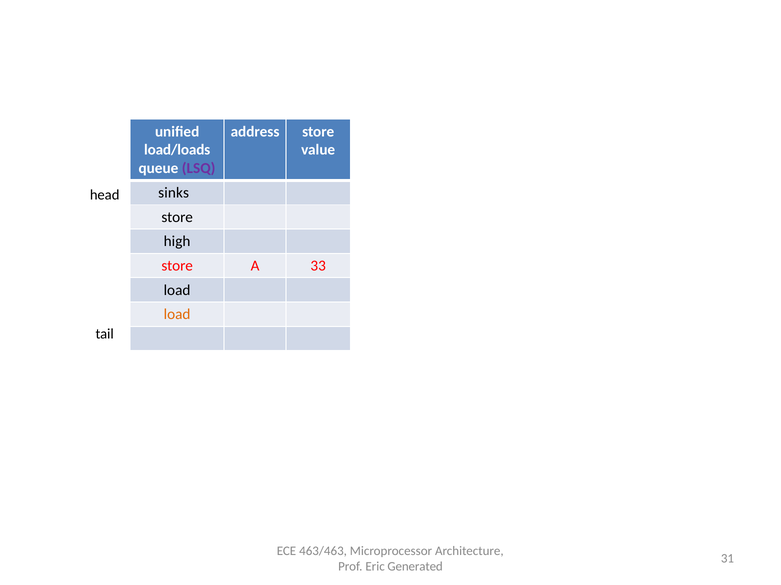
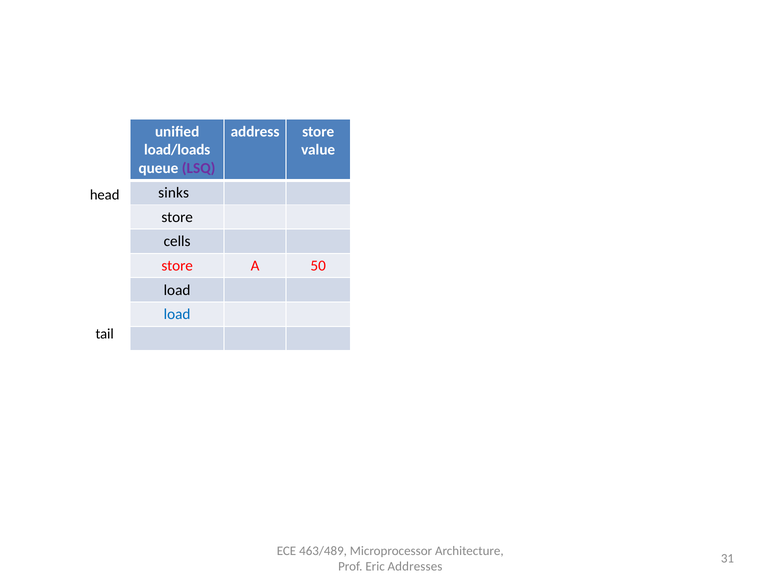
high: high -> cells
33: 33 -> 50
load at (177, 315) colour: orange -> blue
463/463: 463/463 -> 463/489
Generated: Generated -> Addresses
